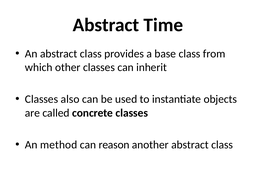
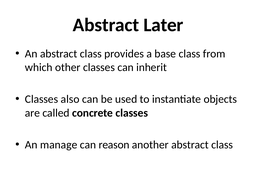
Time: Time -> Later
method: method -> manage
